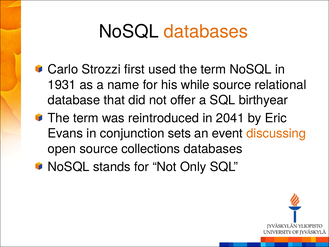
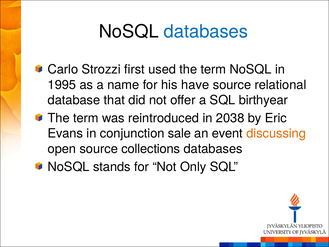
databases at (206, 32) colour: orange -> blue
1931: 1931 -> 1995
while: while -> have
2041: 2041 -> 2038
sets: sets -> sale
